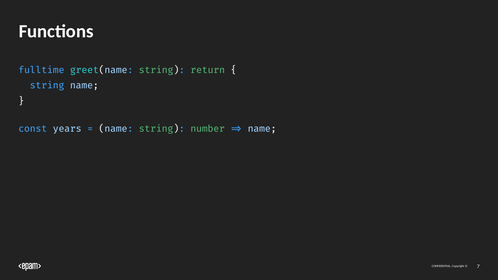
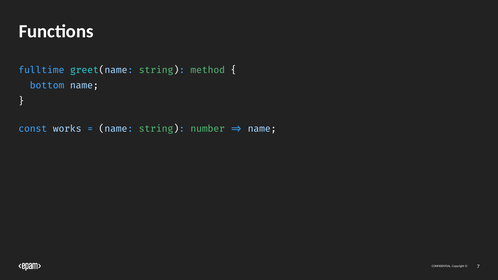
return: return -> method
string at (47, 86): string -> bottom
years: years -> works
